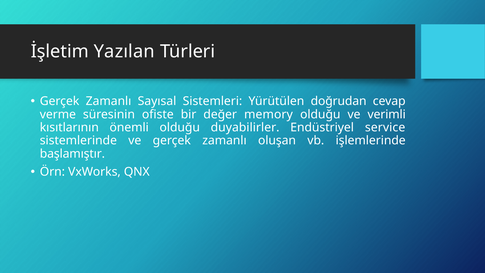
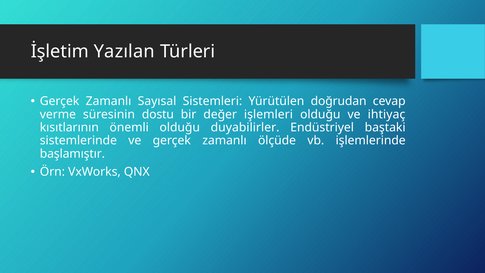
ofiste: ofiste -> dostu
memory: memory -> işlemleri
verimli: verimli -> ihtiyaç
service: service -> baştaki
oluşan: oluşan -> ölçüde
